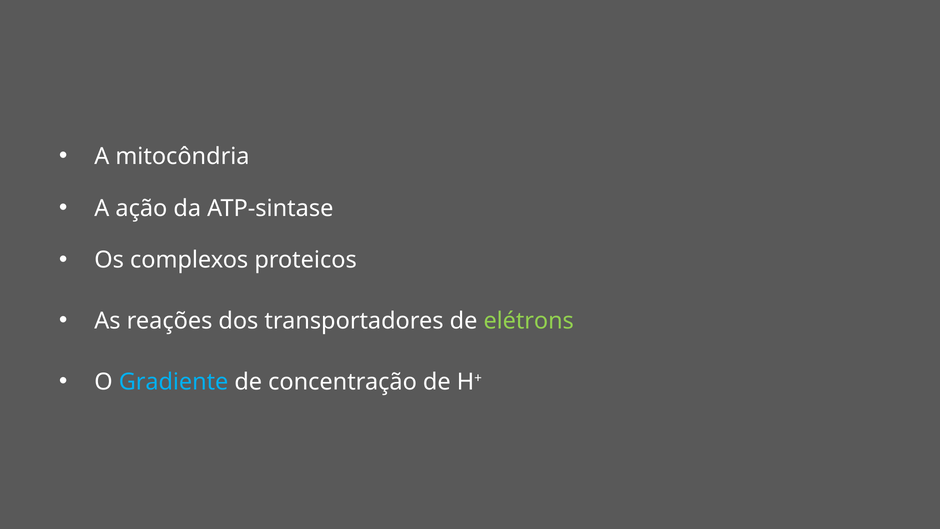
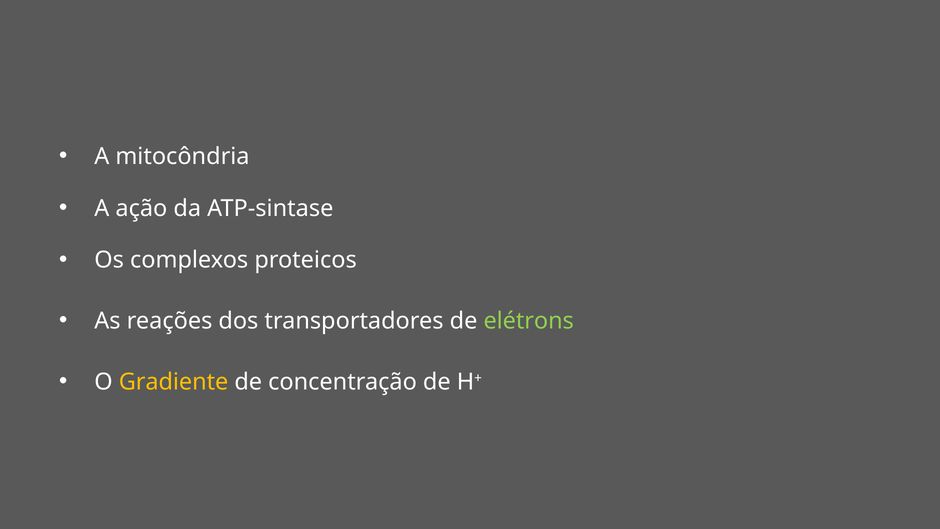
Gradiente colour: light blue -> yellow
